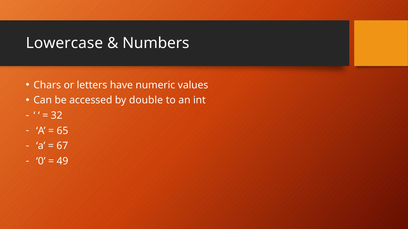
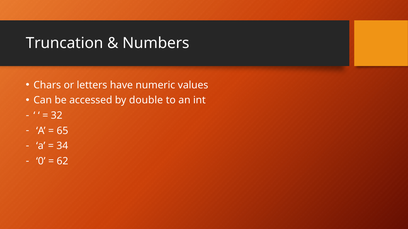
Lowercase: Lowercase -> Truncation
67: 67 -> 34
49: 49 -> 62
